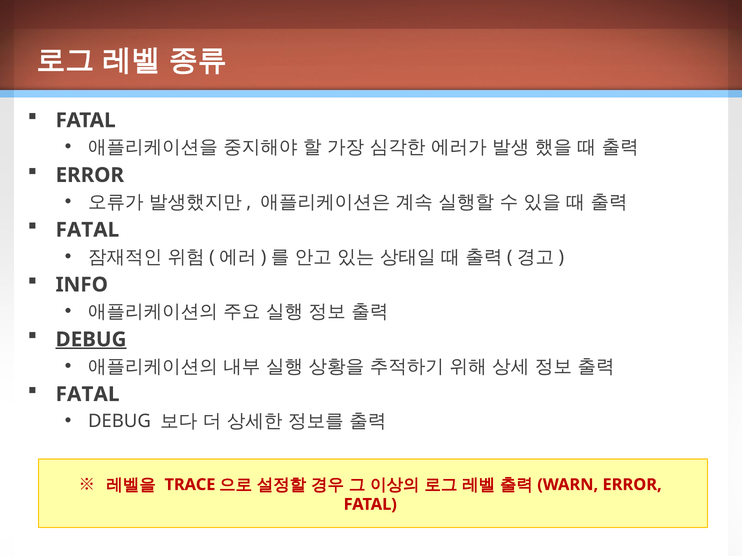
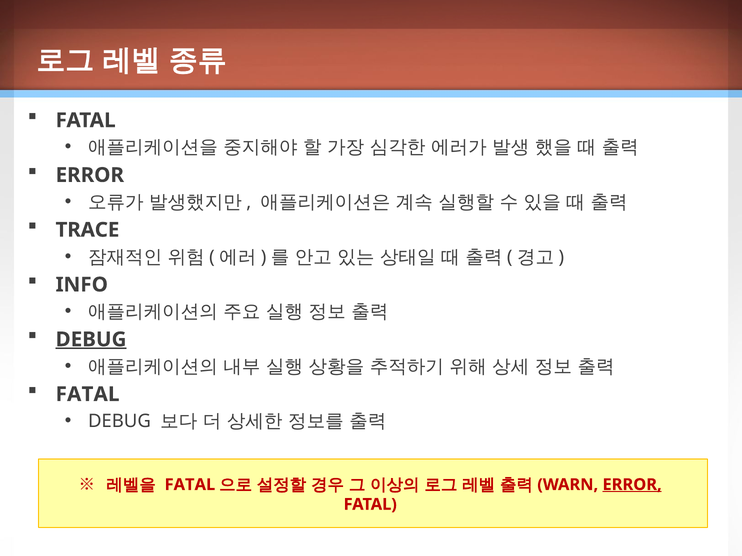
FATAL at (87, 230): FATAL -> TRACE
TRACE at (190, 485): TRACE -> FATAL
ERROR at (632, 485) underline: none -> present
